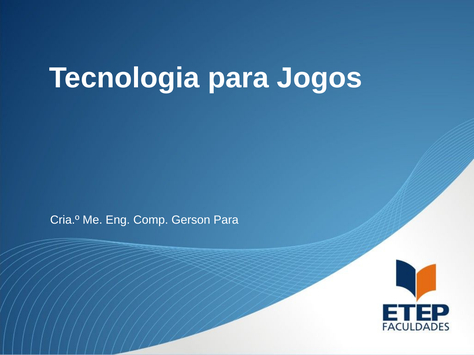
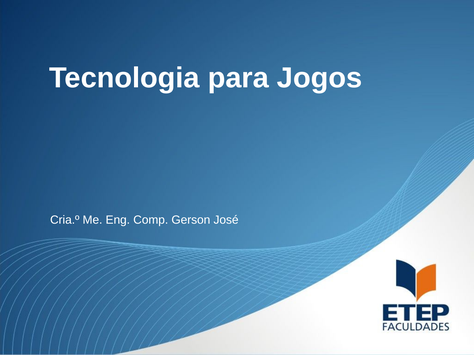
Gerson Para: Para -> José
